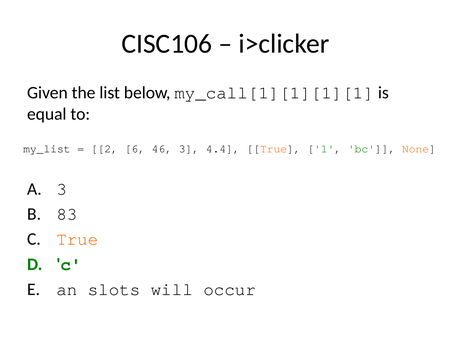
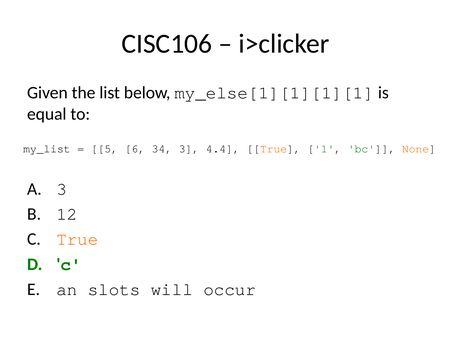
my_call[1][1][1][1: my_call[1][1][1][1 -> my_else[1][1][1][1
2: 2 -> 5
46: 46 -> 34
83: 83 -> 12
